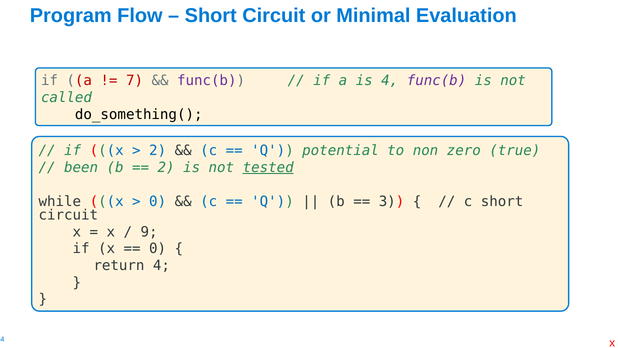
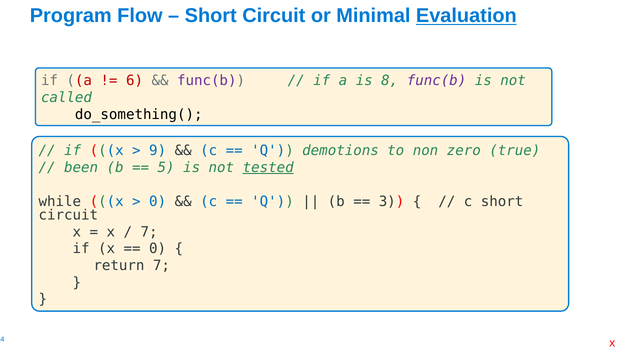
Evaluation underline: none -> present
7: 7 -> 6
is 4: 4 -> 8
2 at (158, 150): 2 -> 9
potential: potential -> demotions
2 at (166, 167): 2 -> 5
9 at (149, 232): 9 -> 7
return 4: 4 -> 7
